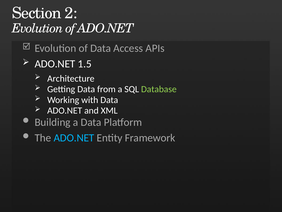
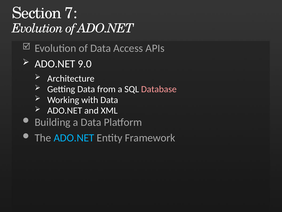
2: 2 -> 7
1.5: 1.5 -> 9.0
Database colour: light green -> pink
